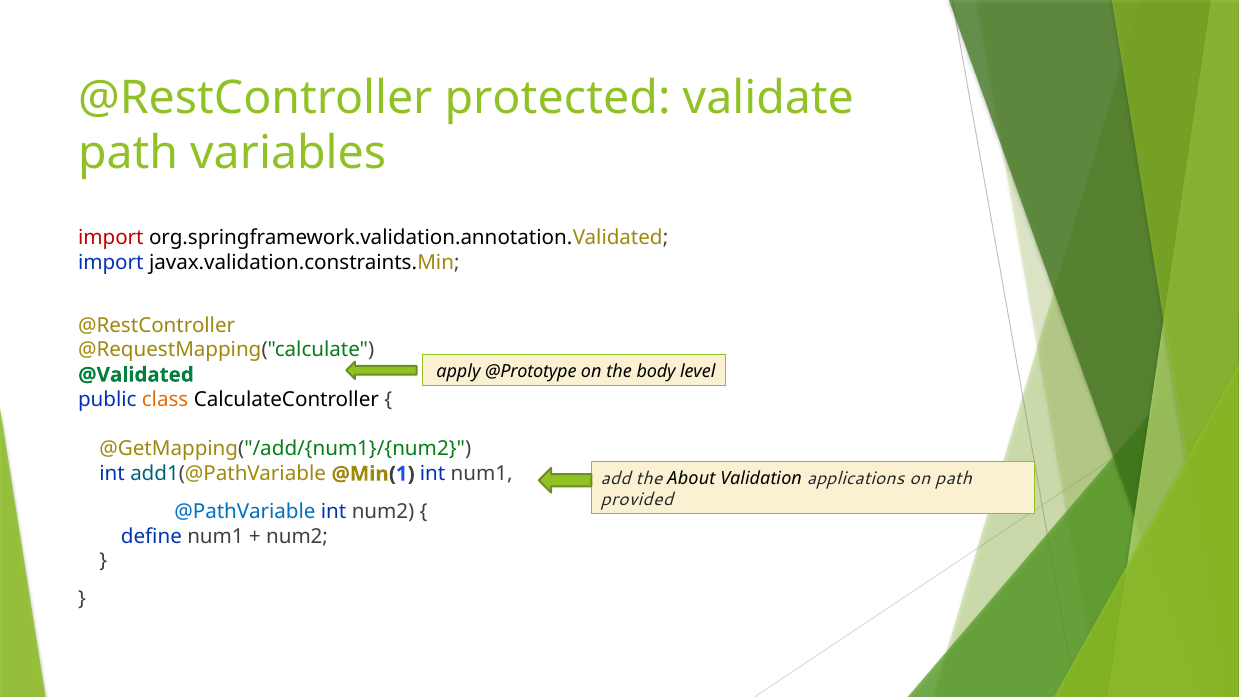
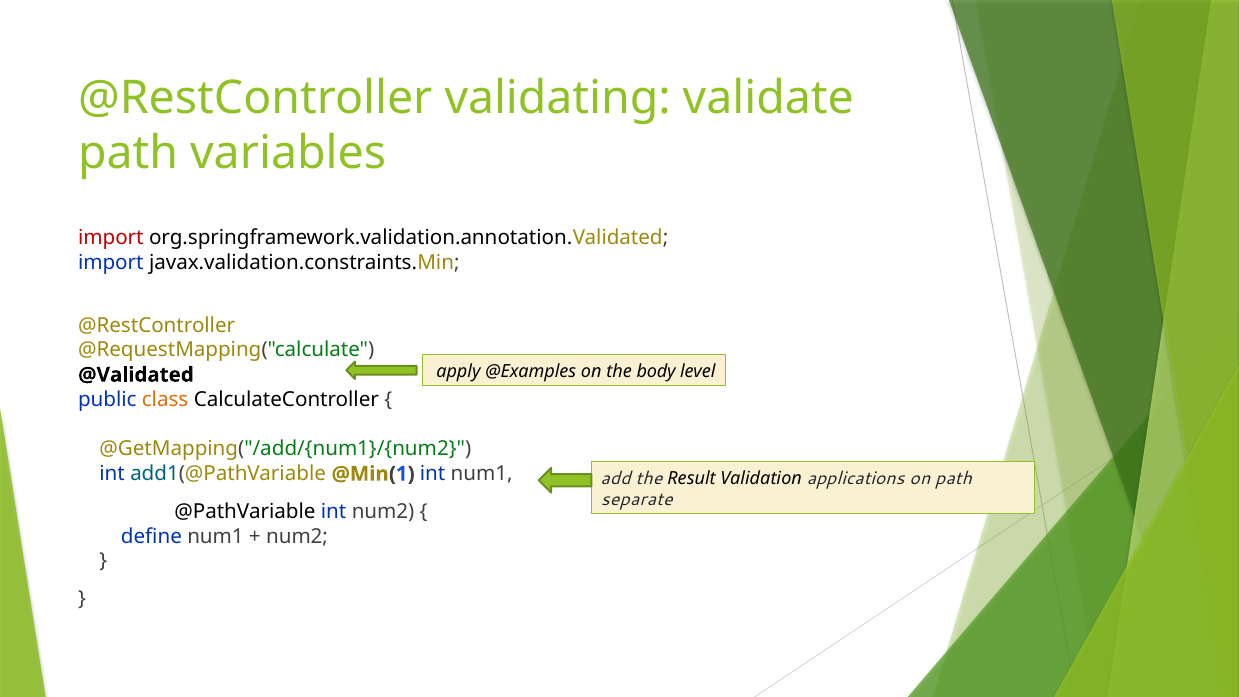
protected: protected -> validating
@Prototype: @Prototype -> @Examples
@Validated colour: green -> black
About: About -> Result
provided: provided -> separate
@PathVariable colour: blue -> black
